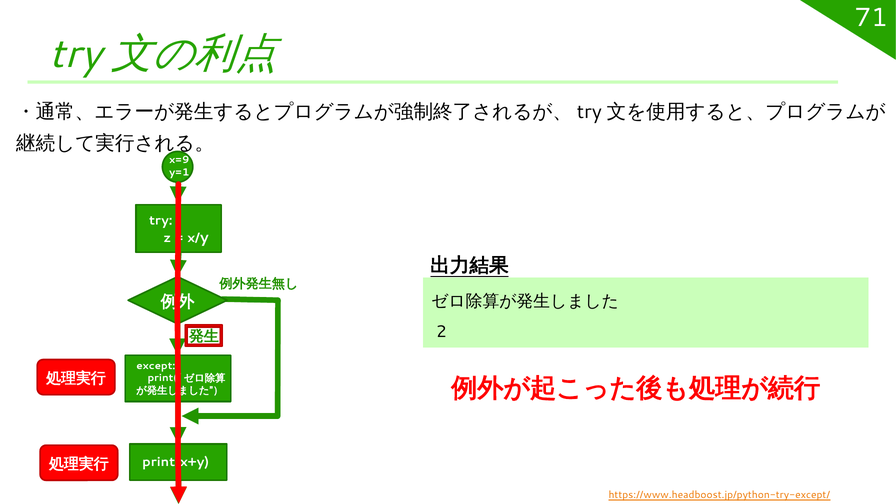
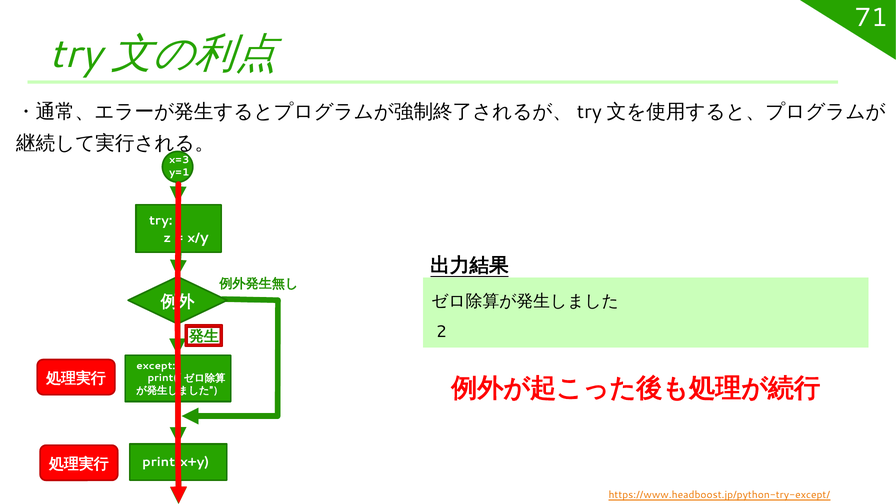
x=9: x=9 -> x=3
